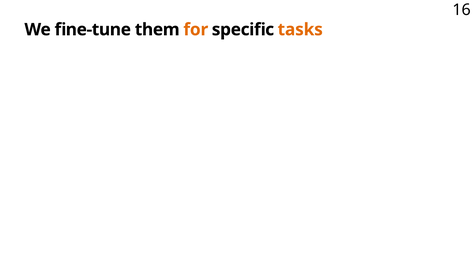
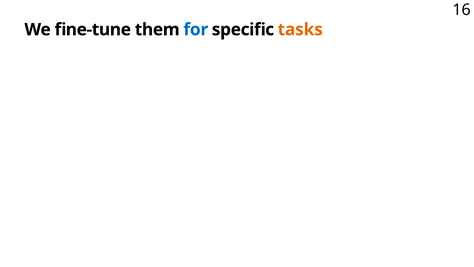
for colour: orange -> blue
